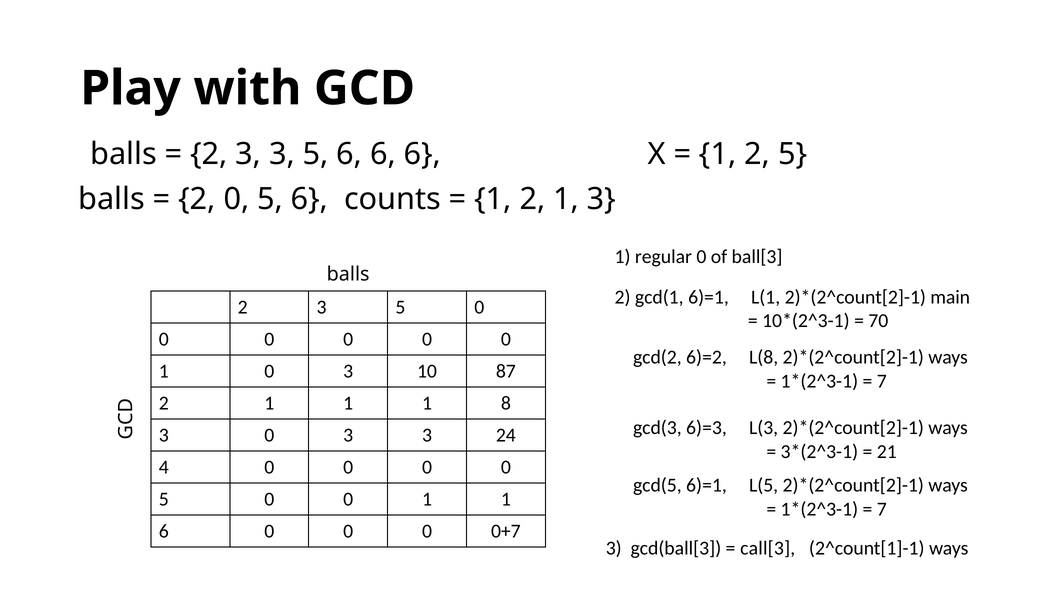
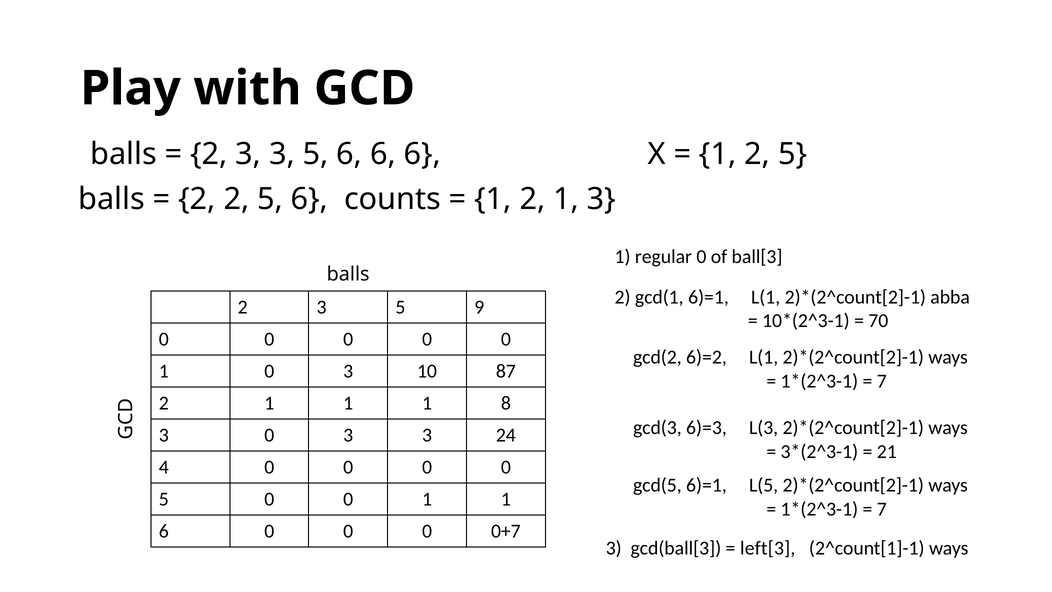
2 0: 0 -> 2
main: main -> abba
3 5 0: 0 -> 9
6)=2 L(8: L(8 -> L(1
call[3: call[3 -> left[3
